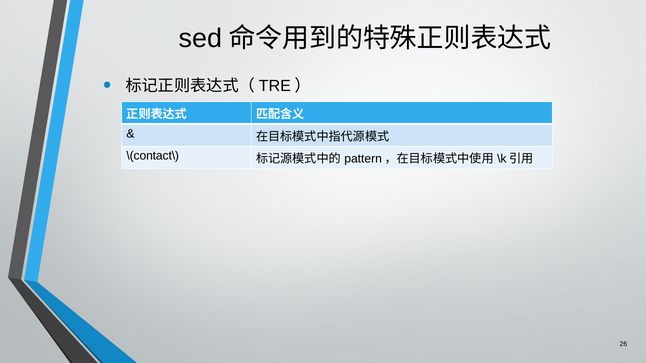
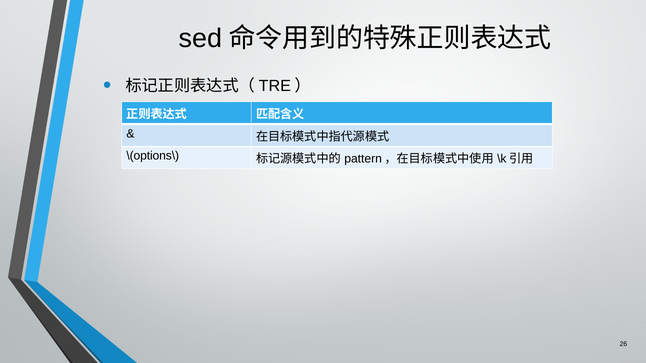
\(contact\: \(contact\ -> \(options\
